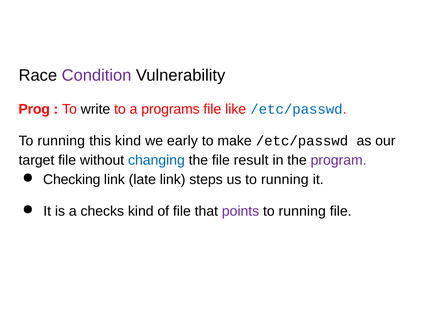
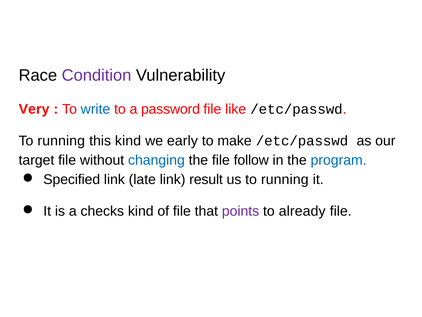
Prog: Prog -> Very
write colour: black -> blue
programs: programs -> password
/etc/passwd at (296, 109) colour: blue -> black
result: result -> follow
program colour: purple -> blue
Checking: Checking -> Specified
steps: steps -> result
running at (302, 211): running -> already
